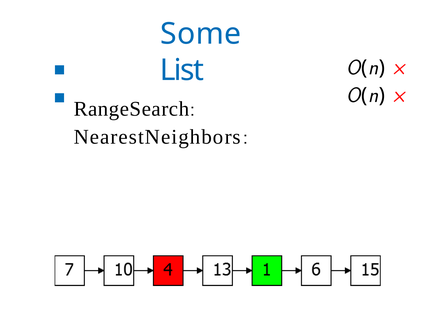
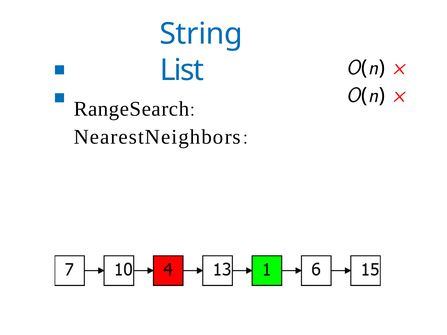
Some: Some -> String
